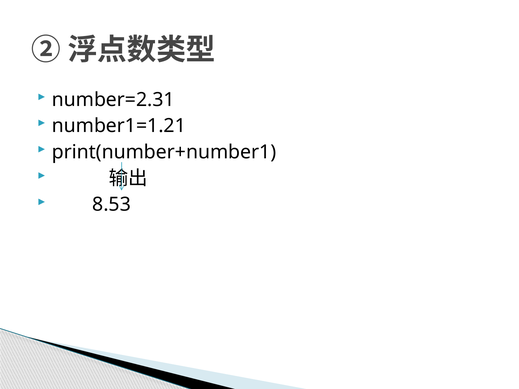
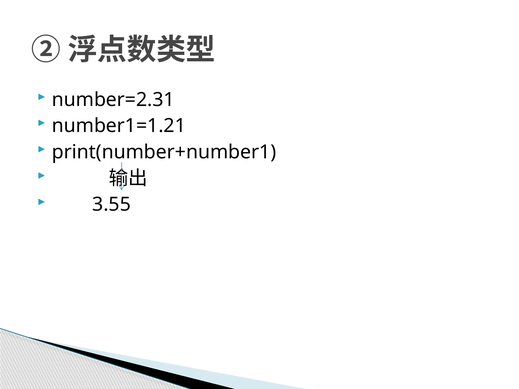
8.53: 8.53 -> 3.55
